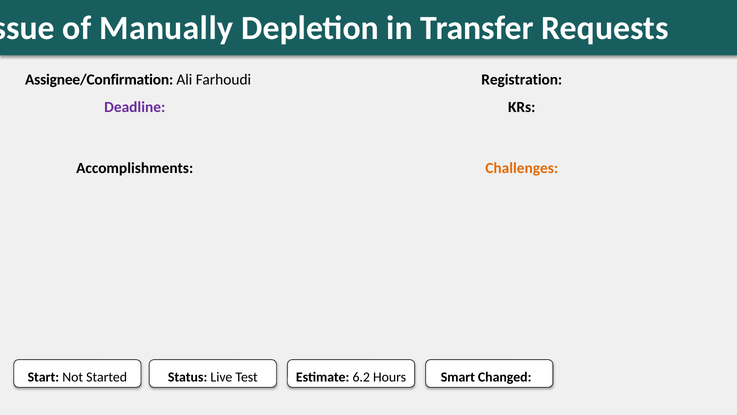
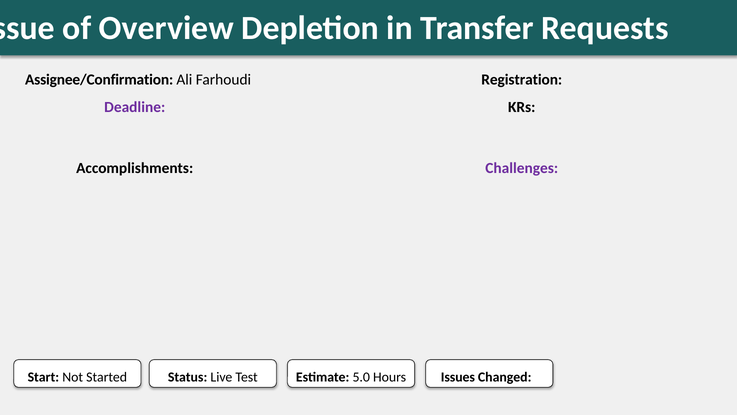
Manually: Manually -> Overview
Challenges colour: orange -> purple
6.2: 6.2 -> 5.0
Smart: Smart -> Issues
